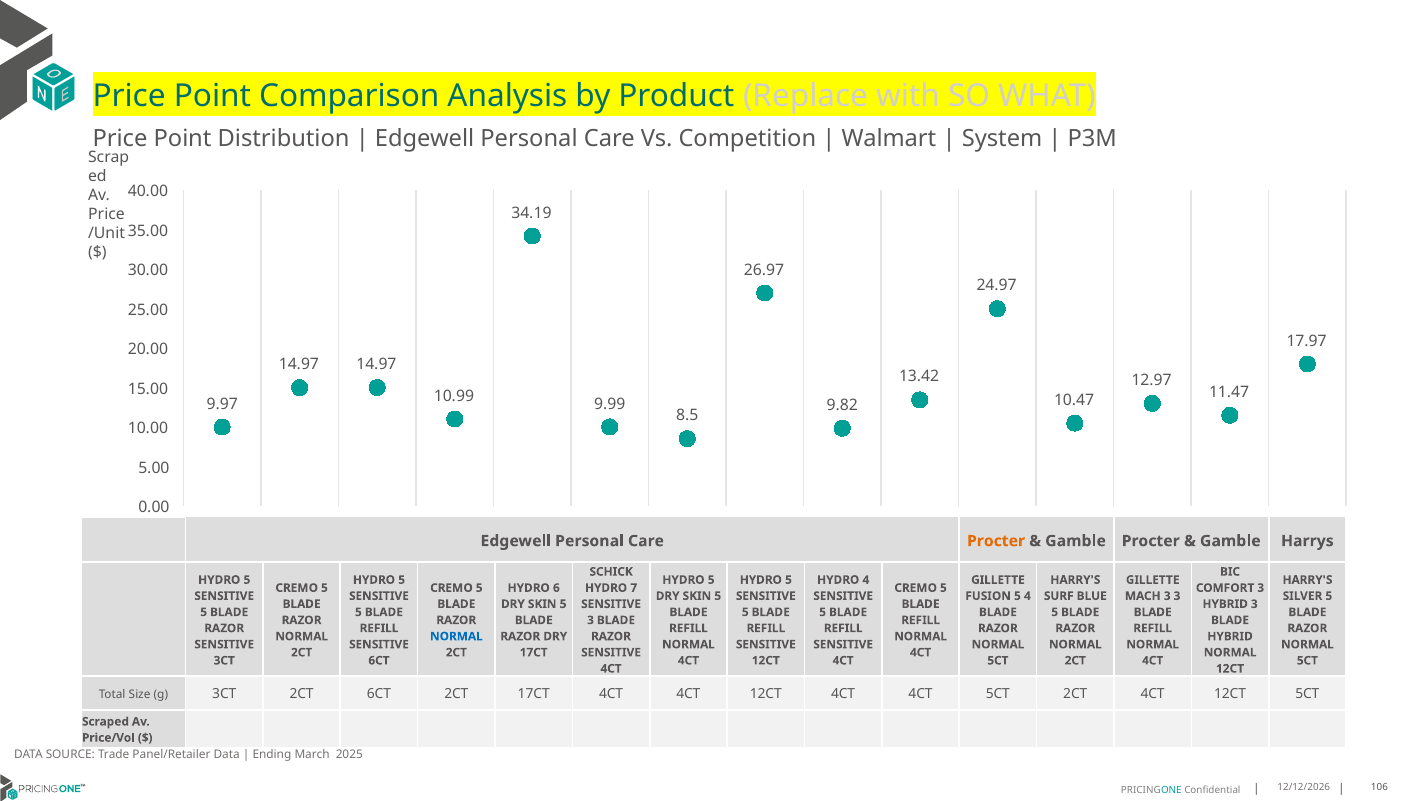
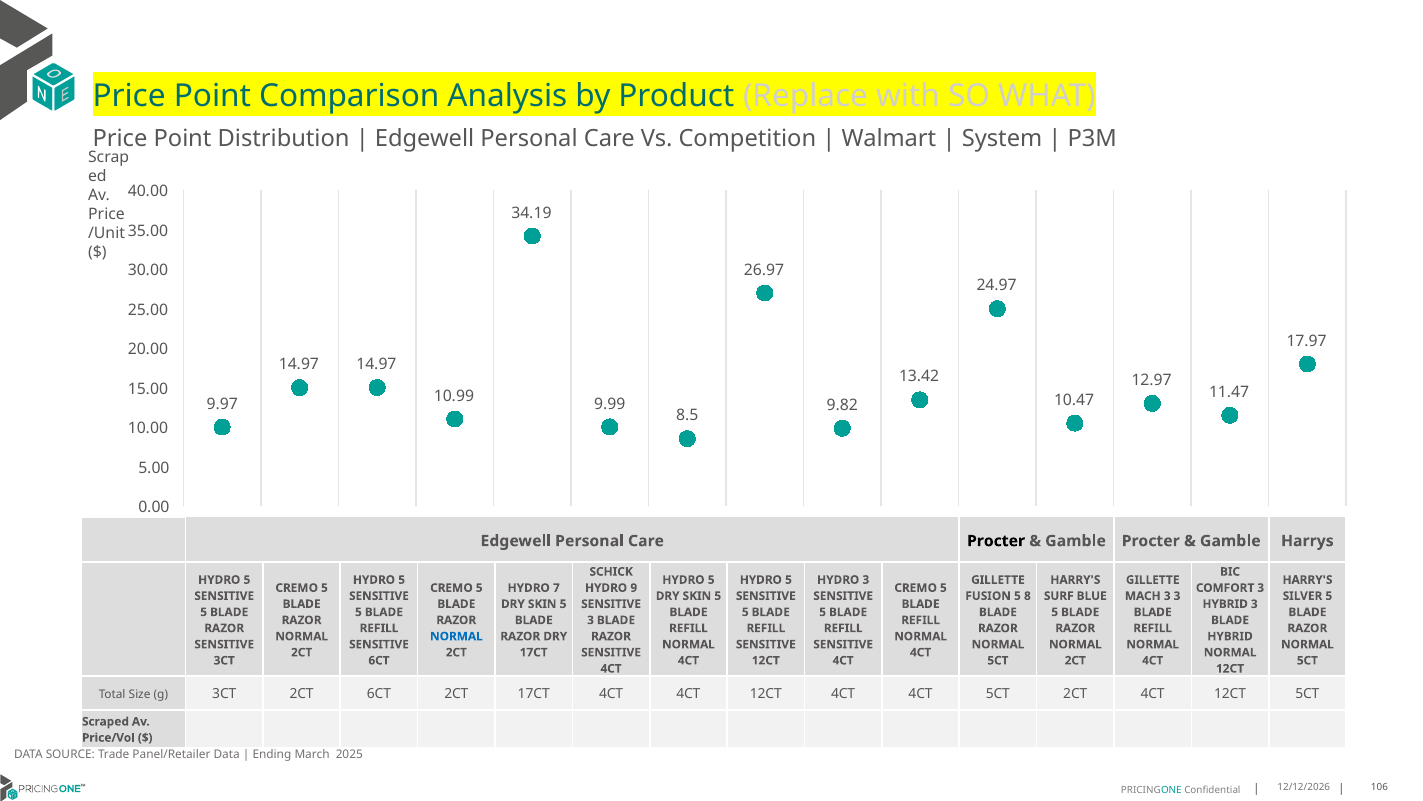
Procter at (996, 541) colour: orange -> black
HYDRO 4: 4 -> 3
6: 6 -> 7
7: 7 -> 9
5 4: 4 -> 8
